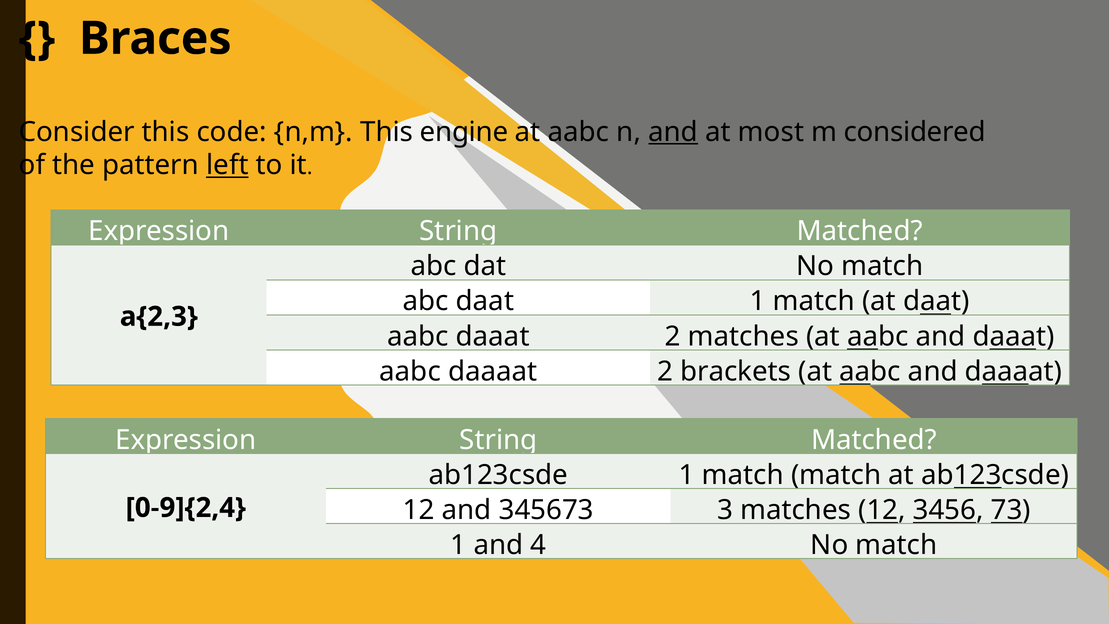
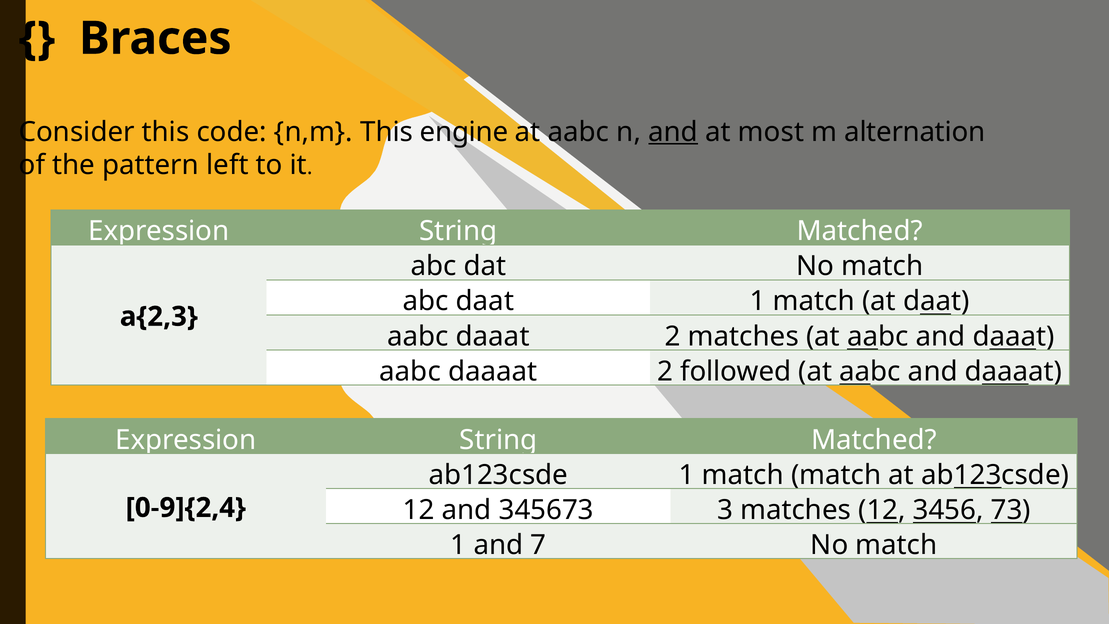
considered: considered -> alternation
left underline: present -> none
brackets: brackets -> followed
4: 4 -> 7
